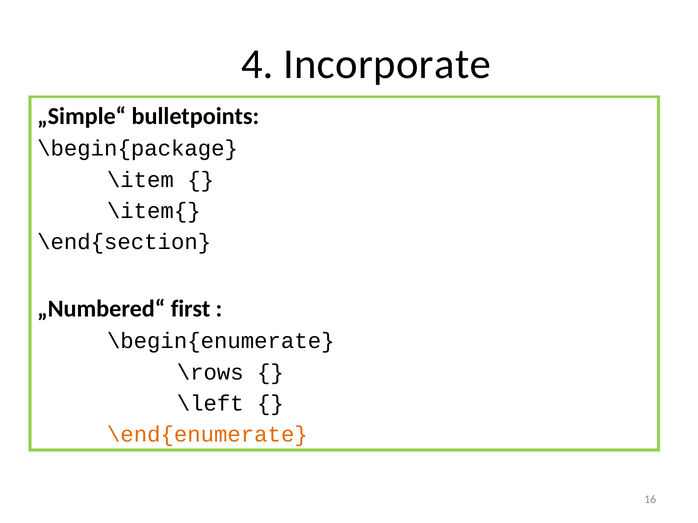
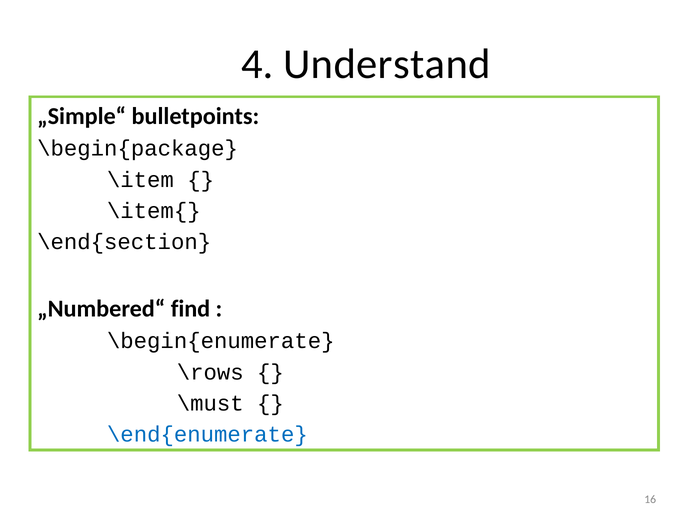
Incorporate: Incorporate -> Understand
first: first -> find
\left: \left -> \must
\end{enumerate colour: orange -> blue
